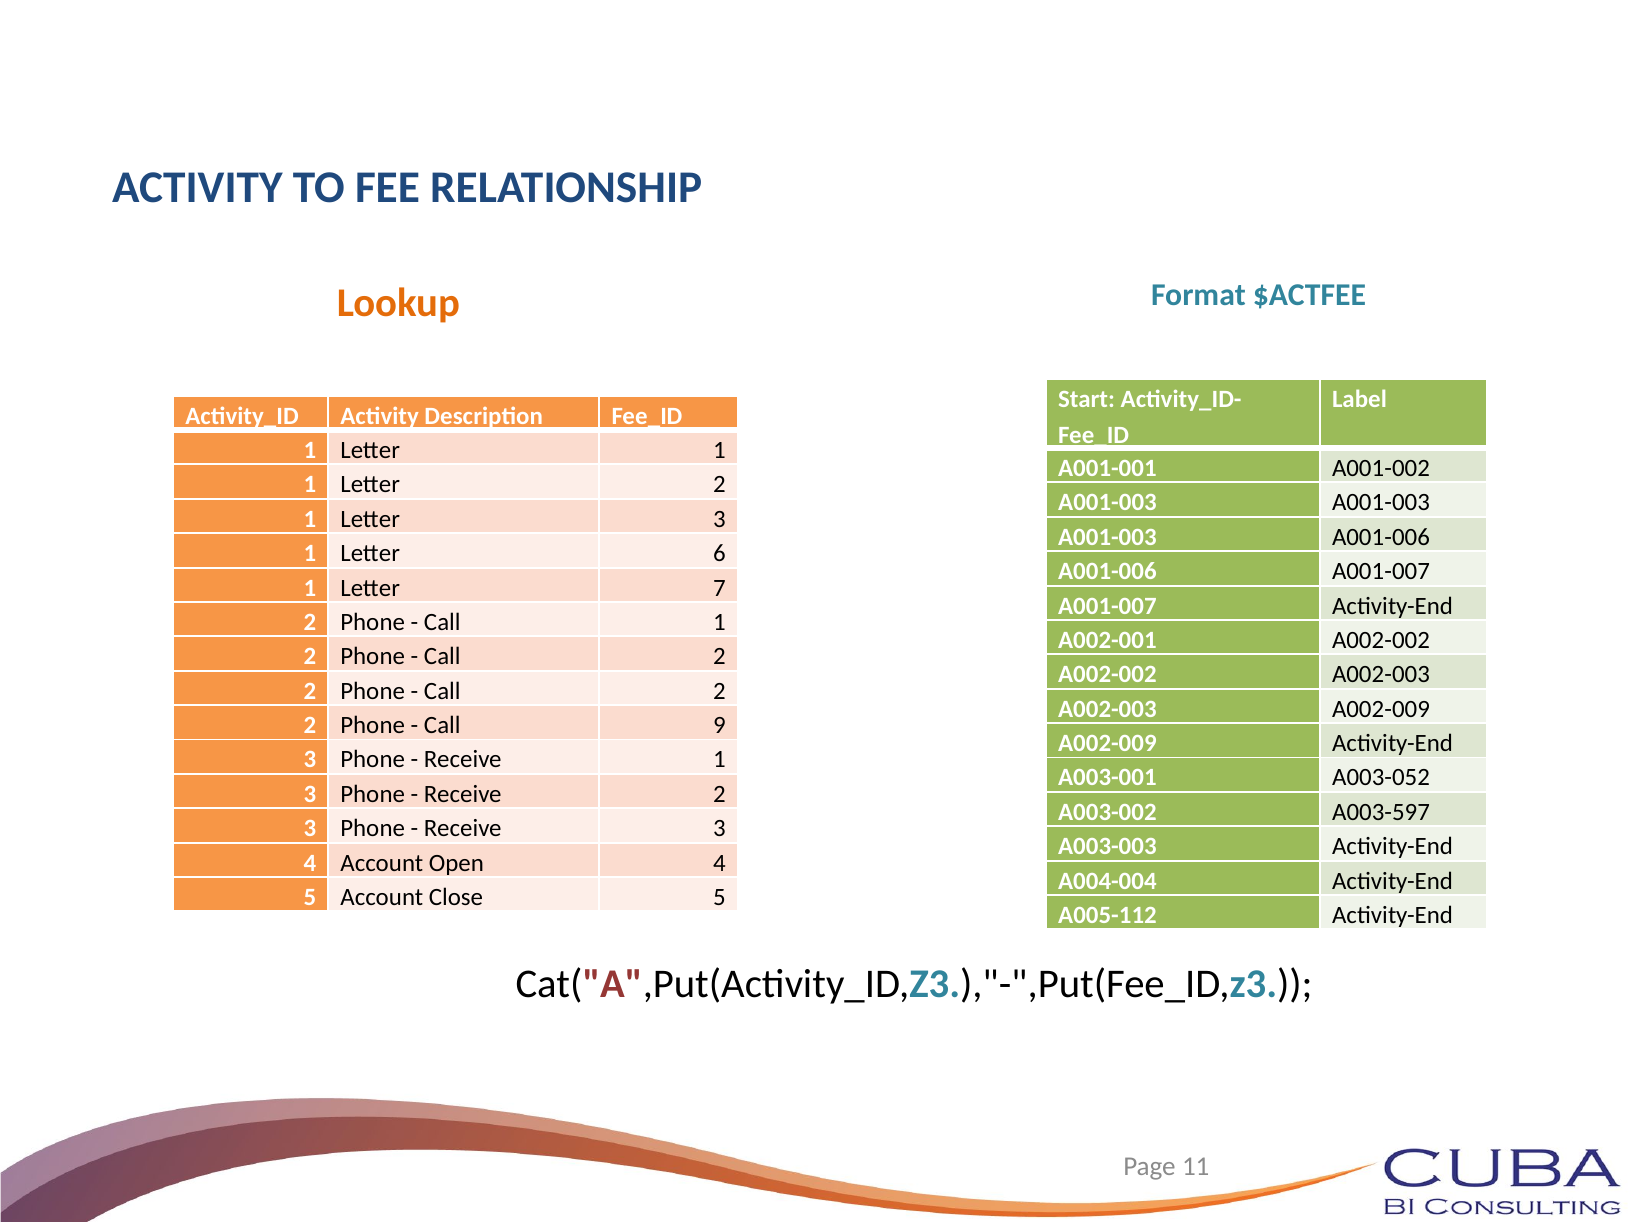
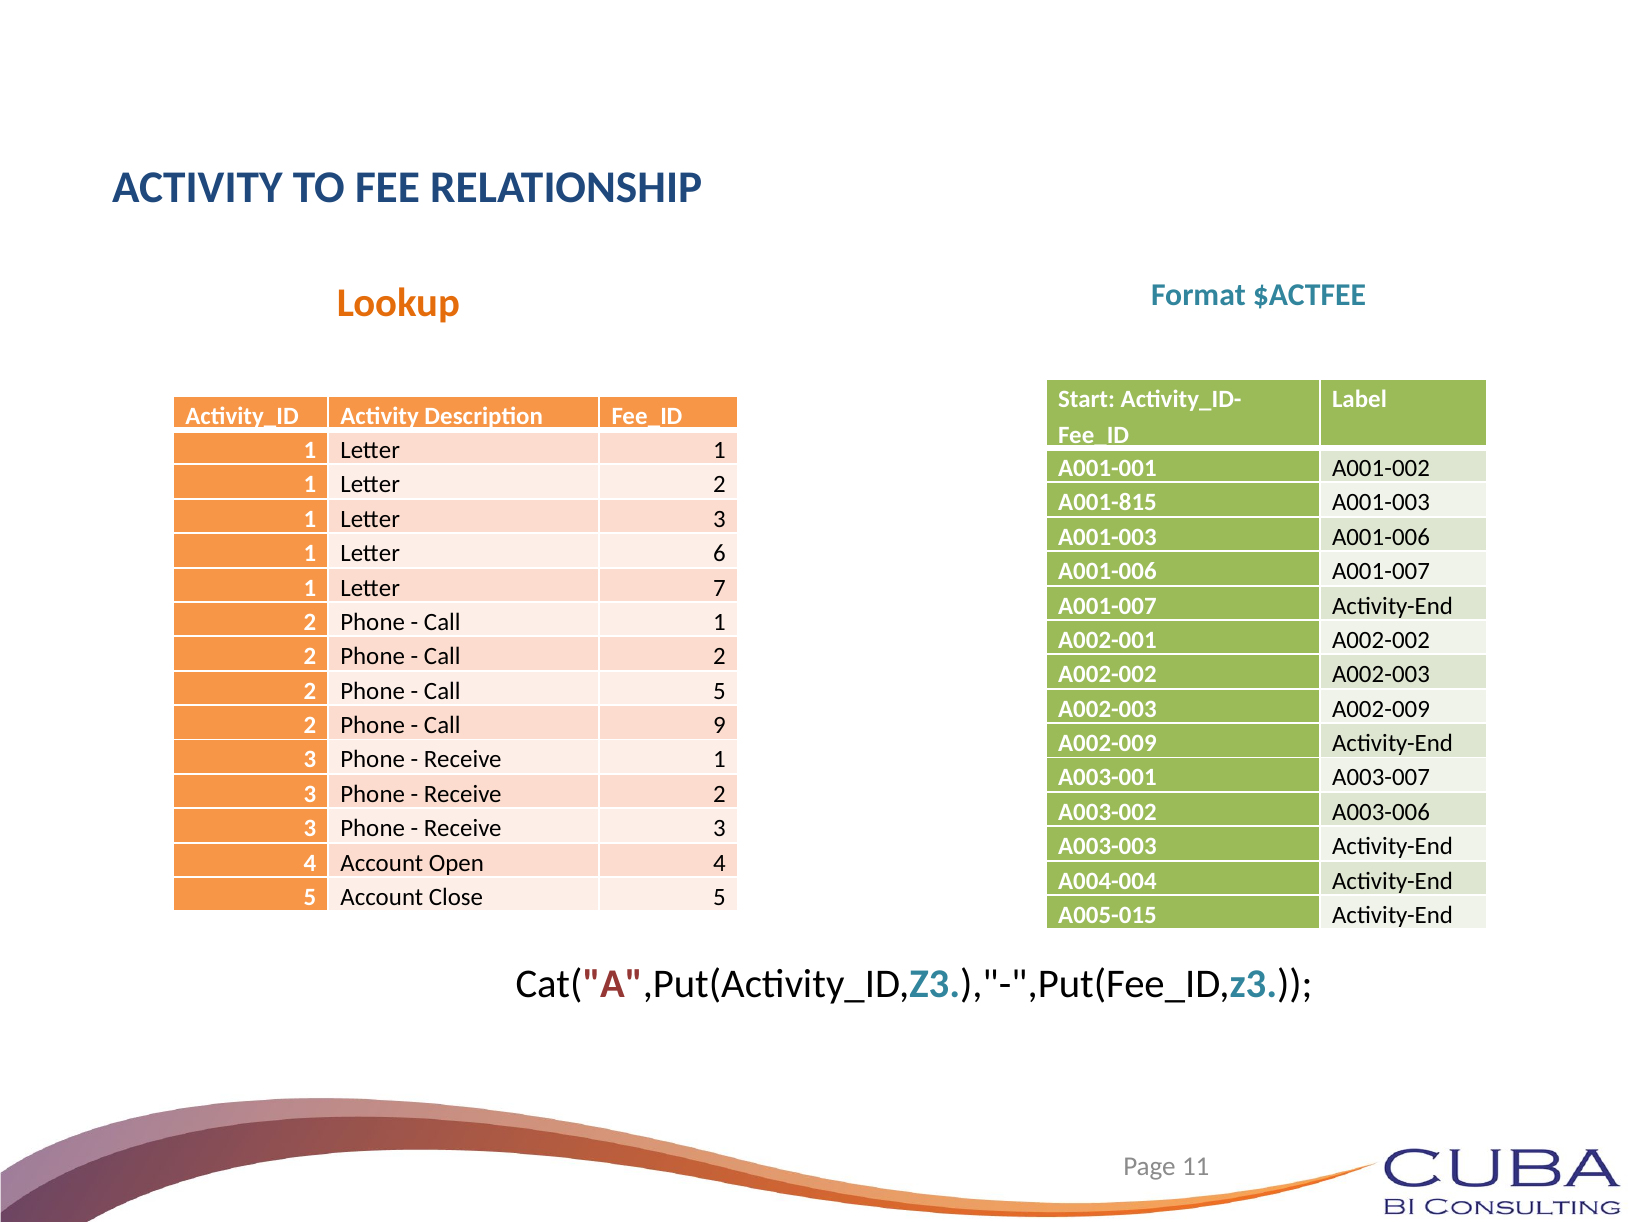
A001-003 at (1108, 503): A001-003 -> A001-815
2 at (719, 691): 2 -> 5
A003-052: A003-052 -> A003-007
A003-597: A003-597 -> A003-006
A005-112: A005-112 -> A005-015
